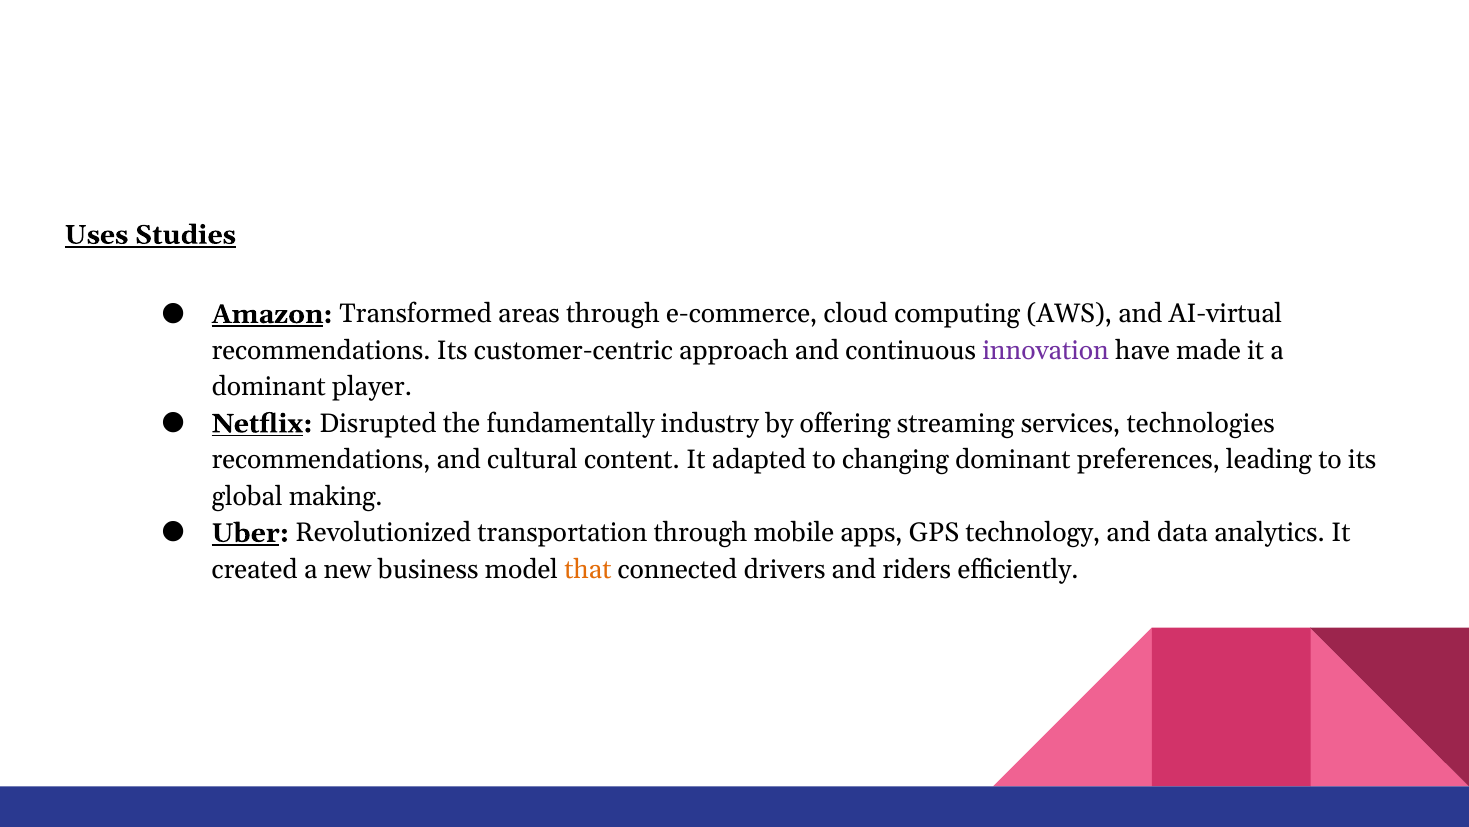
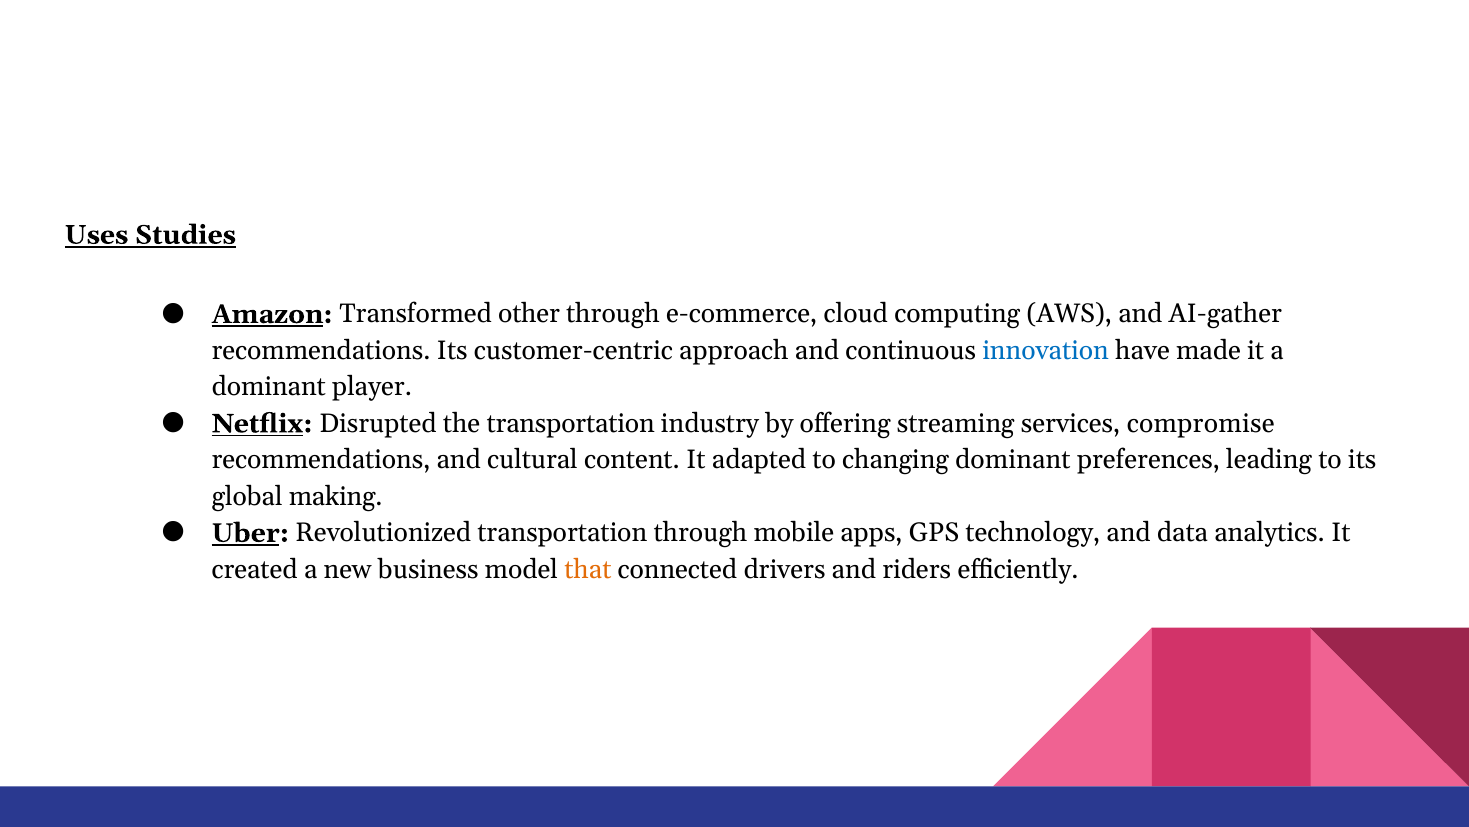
areas: areas -> other
AI-virtual: AI-virtual -> AI-gather
innovation colour: purple -> blue
the fundamentally: fundamentally -> transportation
technologies: technologies -> compromise
